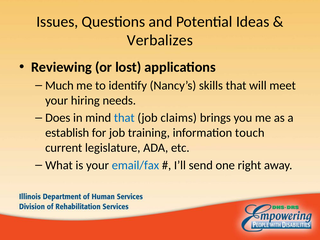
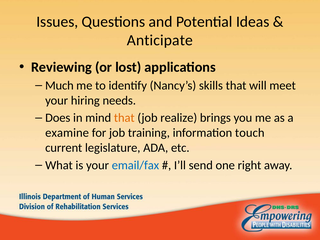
Verbalizes: Verbalizes -> Anticipate
that at (124, 118) colour: blue -> orange
claims: claims -> realize
establish: establish -> examine
